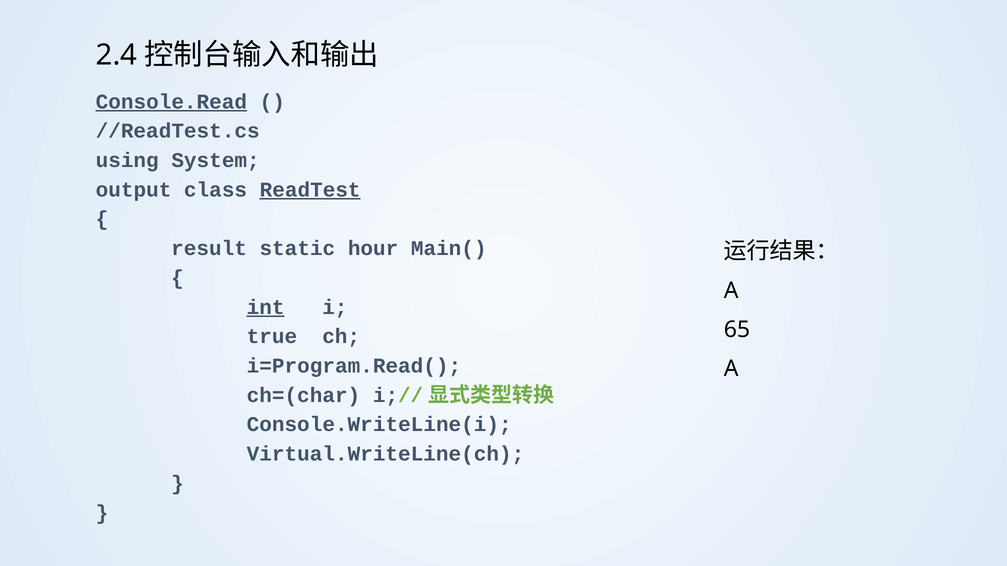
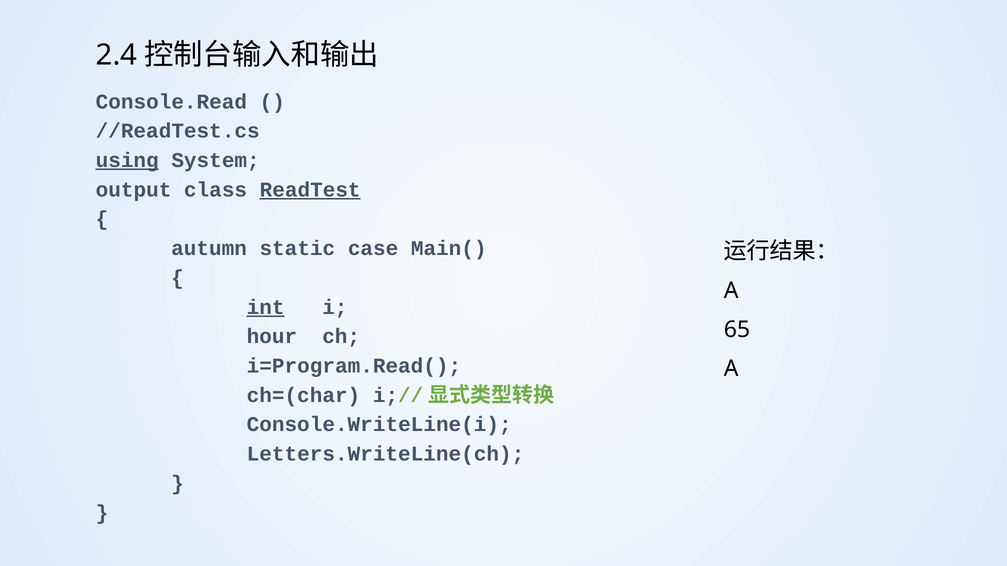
Console.Read underline: present -> none
using underline: none -> present
result: result -> autumn
hour: hour -> case
true: true -> hour
Virtual.WriteLine(ch: Virtual.WriteLine(ch -> Letters.WriteLine(ch
